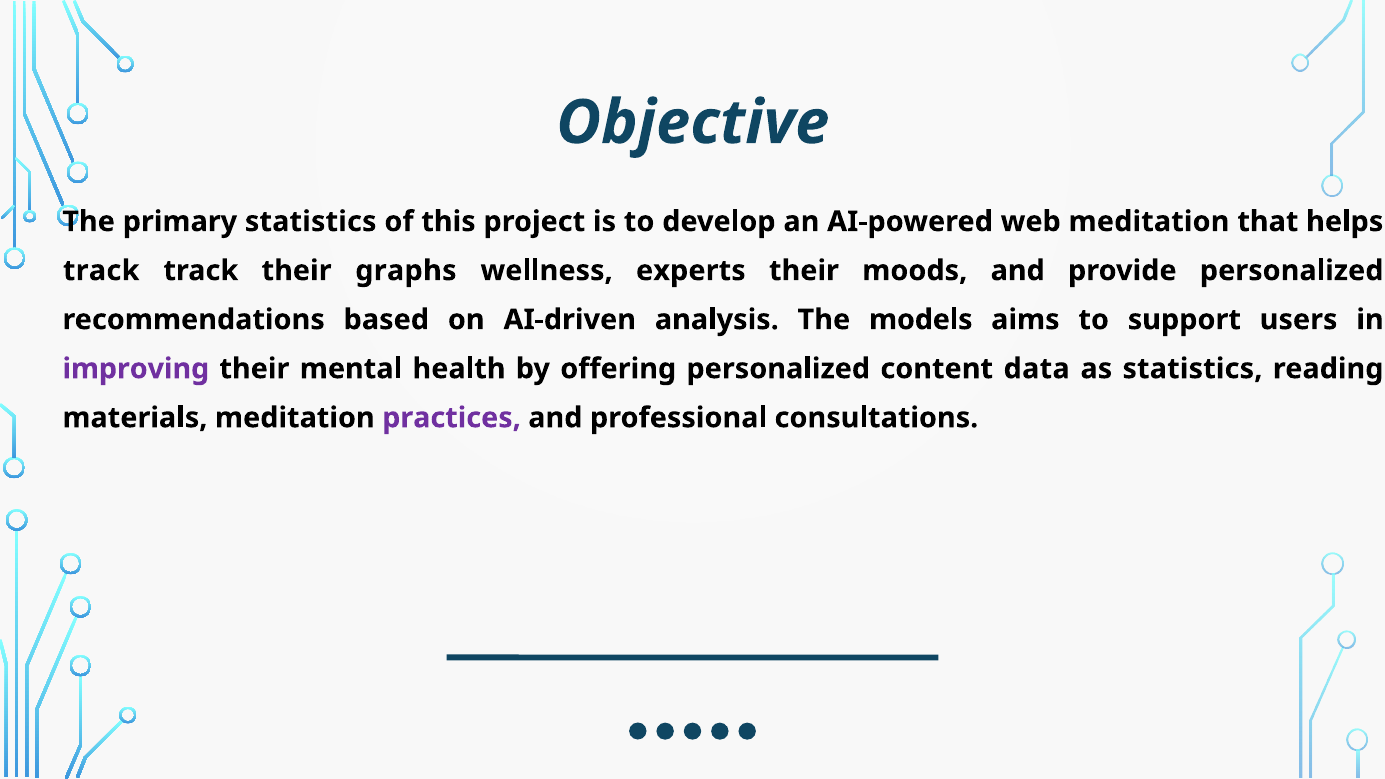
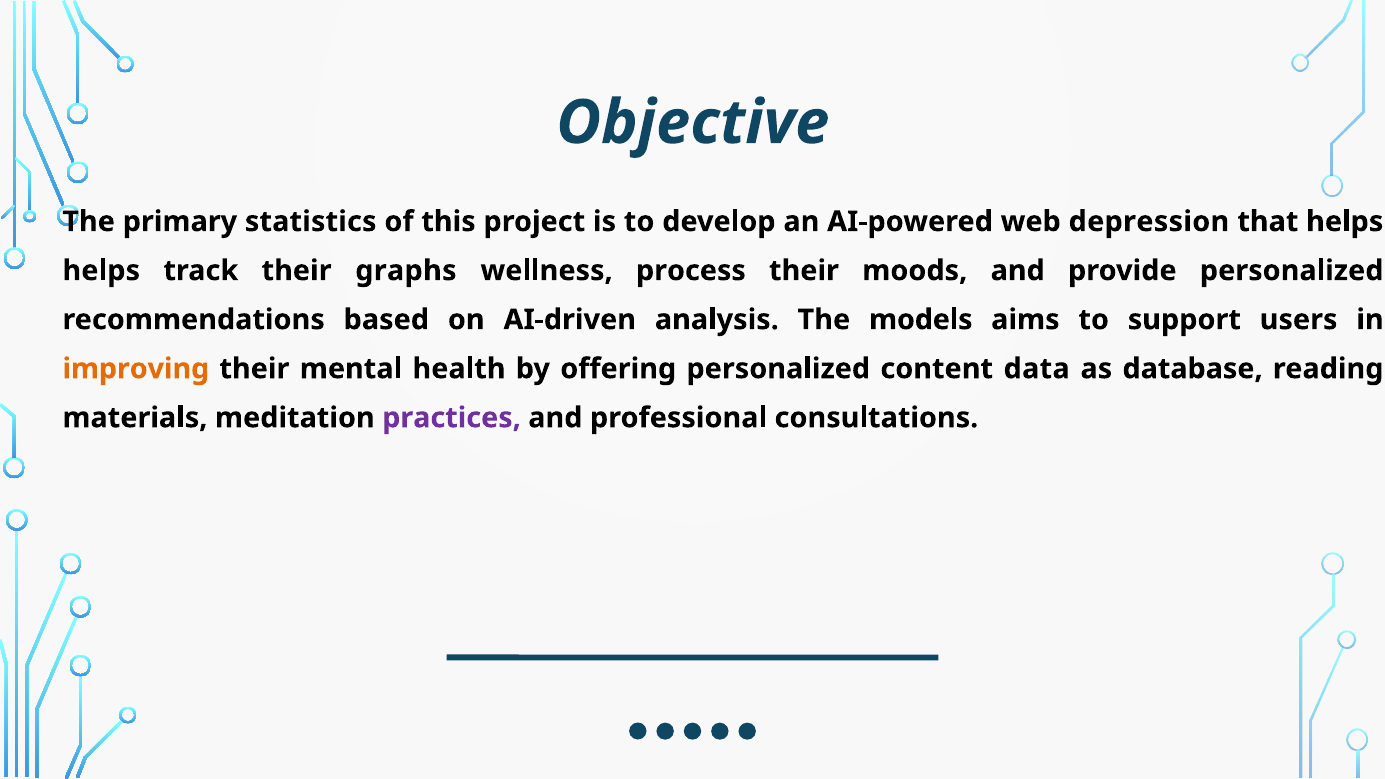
web meditation: meditation -> depression
track at (101, 271): track -> helps
experts: experts -> process
improving colour: purple -> orange
as statistics: statistics -> database
